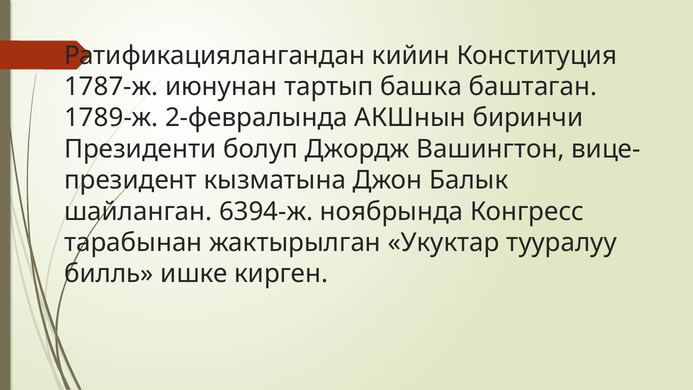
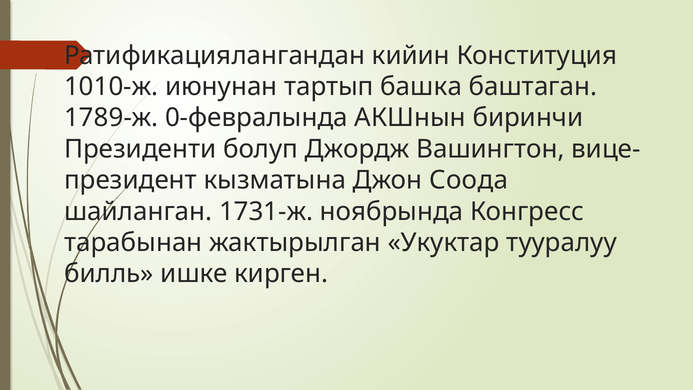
1787-ж: 1787-ж -> 1010-ж
2-февралында: 2-февралында -> 0-февралында
Балык: Балык -> Соода
6394-ж: 6394-ж -> 1731-ж
